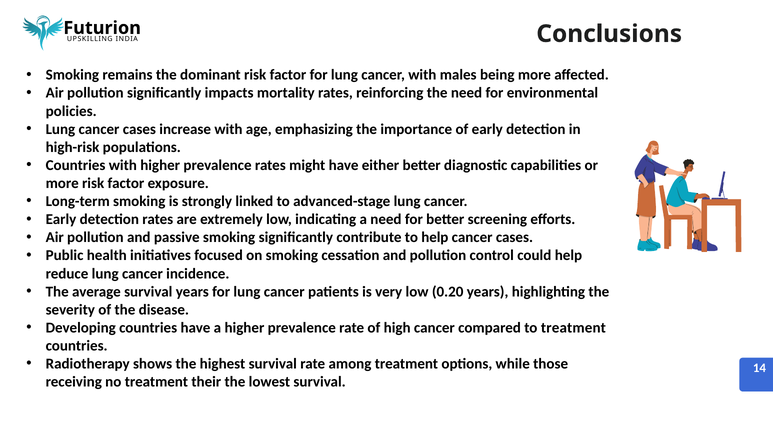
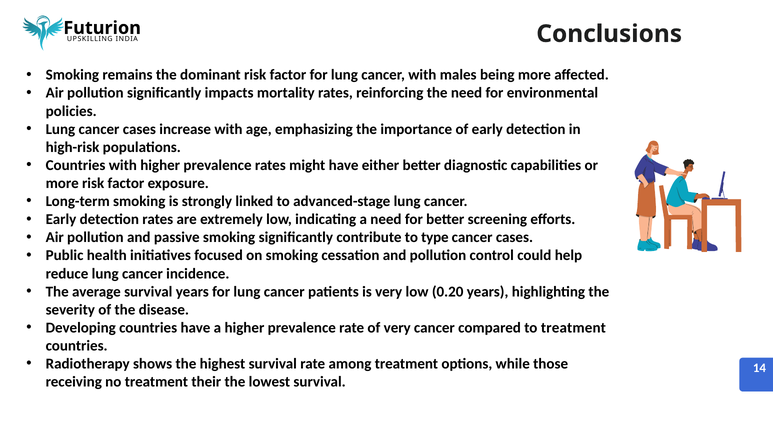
to help: help -> type
of high: high -> very
